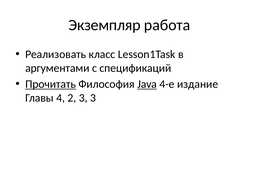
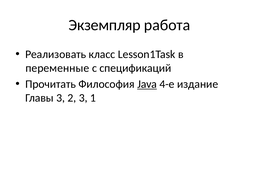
аргументами: аргументами -> переменные
Прочитать underline: present -> none
Главы 4: 4 -> 3
3 3: 3 -> 1
